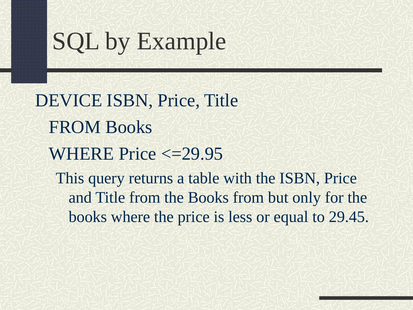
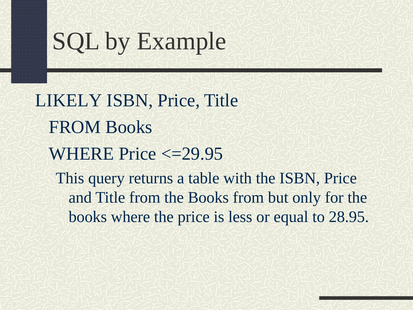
DEVICE: DEVICE -> LIKELY
29.45: 29.45 -> 28.95
